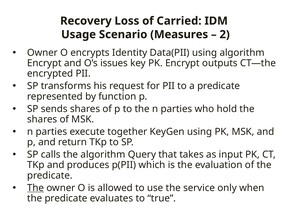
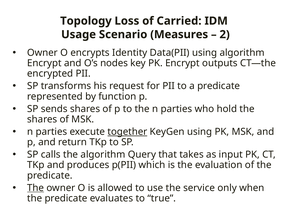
Recovery: Recovery -> Topology
issues: issues -> nodes
together underline: none -> present
